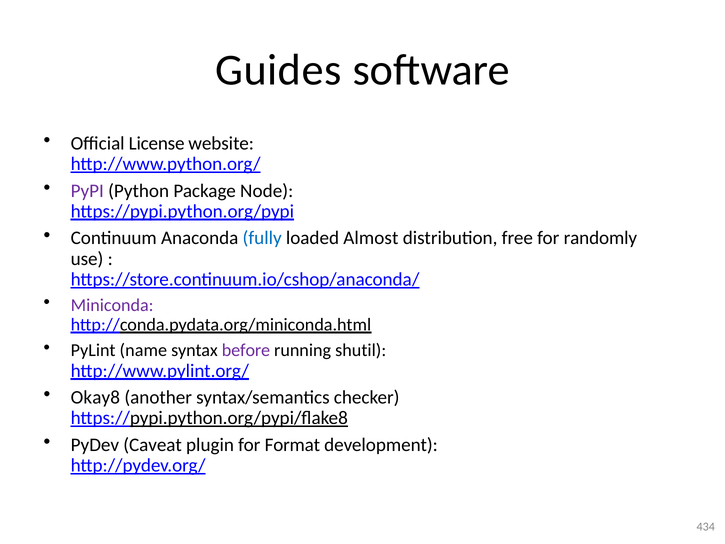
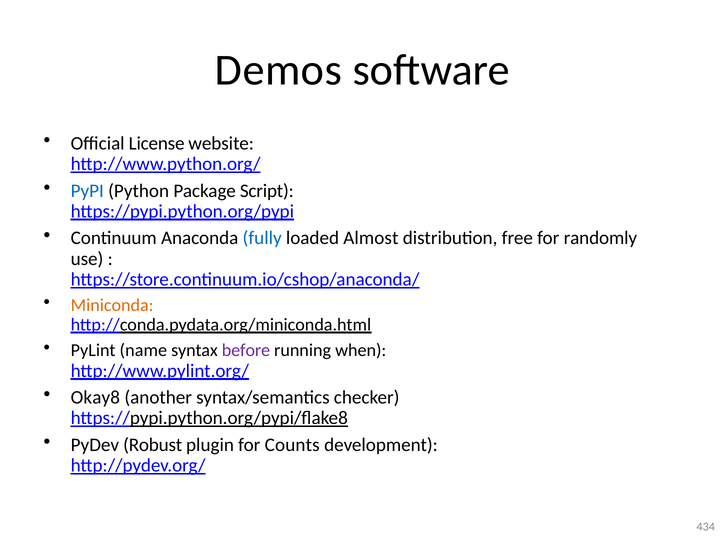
Guides: Guides -> Demos
PyPI colour: purple -> blue
Node: Node -> Script
Miniconda colour: purple -> orange
shutil: shutil -> when
Caveat: Caveat -> Robust
Format: Format -> Counts
